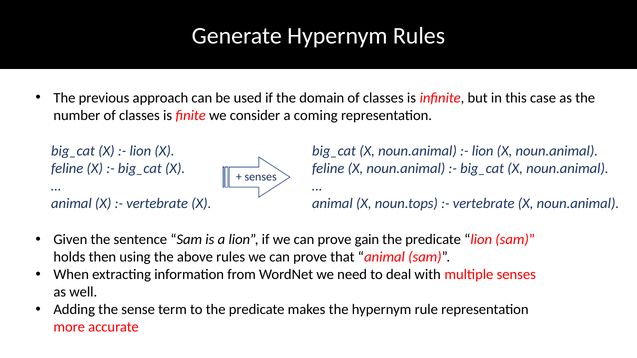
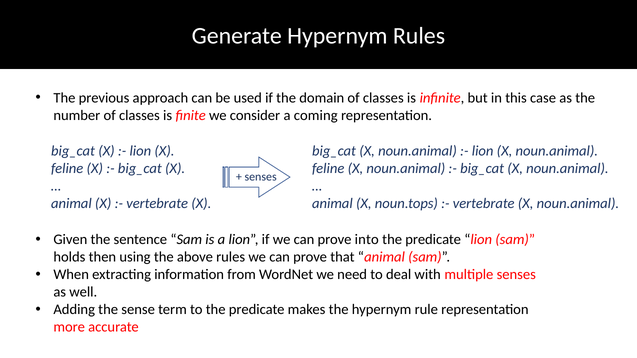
gain: gain -> into
